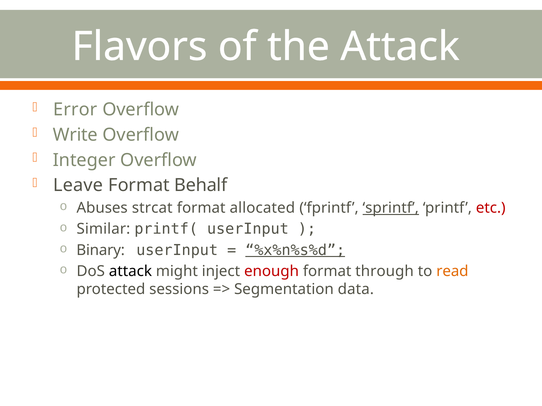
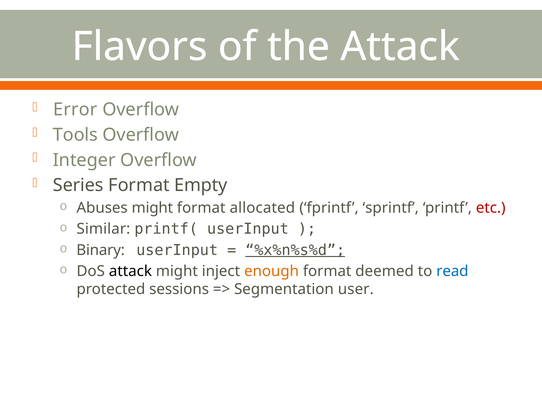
Write: Write -> Tools
Leave: Leave -> Series
Behalf: Behalf -> Empty
Abuses strcat: strcat -> might
sprintf underline: present -> none
enough colour: red -> orange
through: through -> deemed
read colour: orange -> blue
data: data -> user
